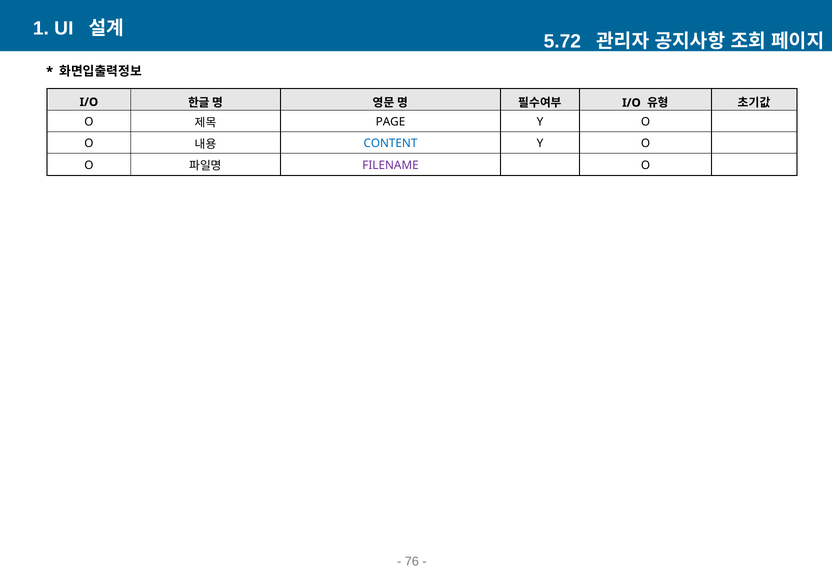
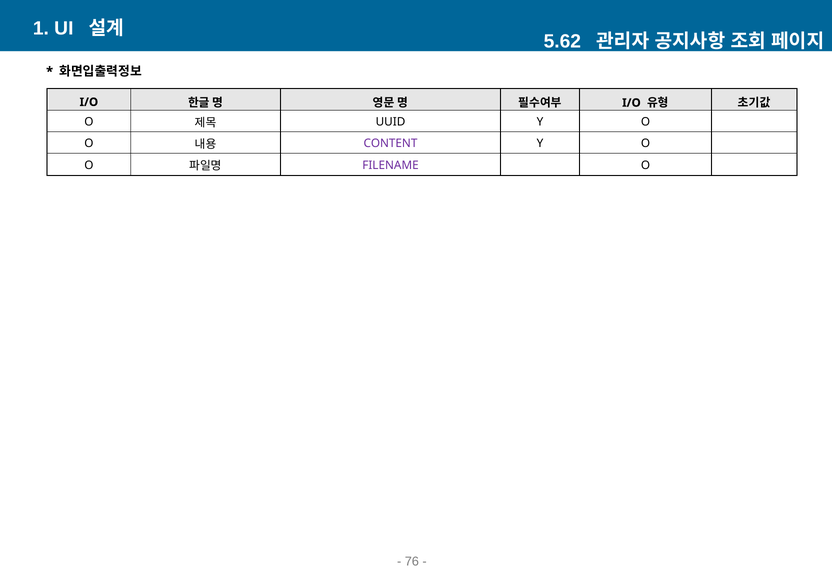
5.72: 5.72 -> 5.62
PAGE: PAGE -> UUID
CONTENT colour: blue -> purple
